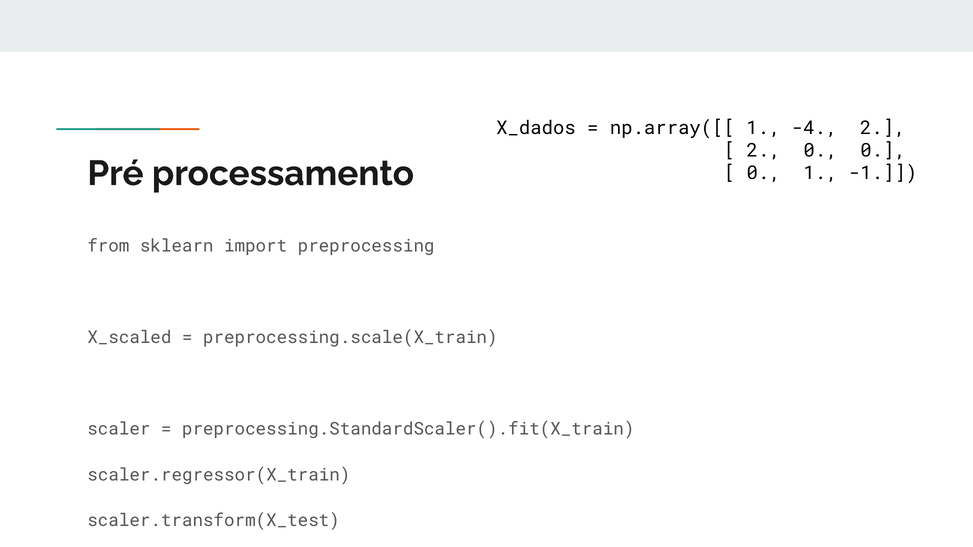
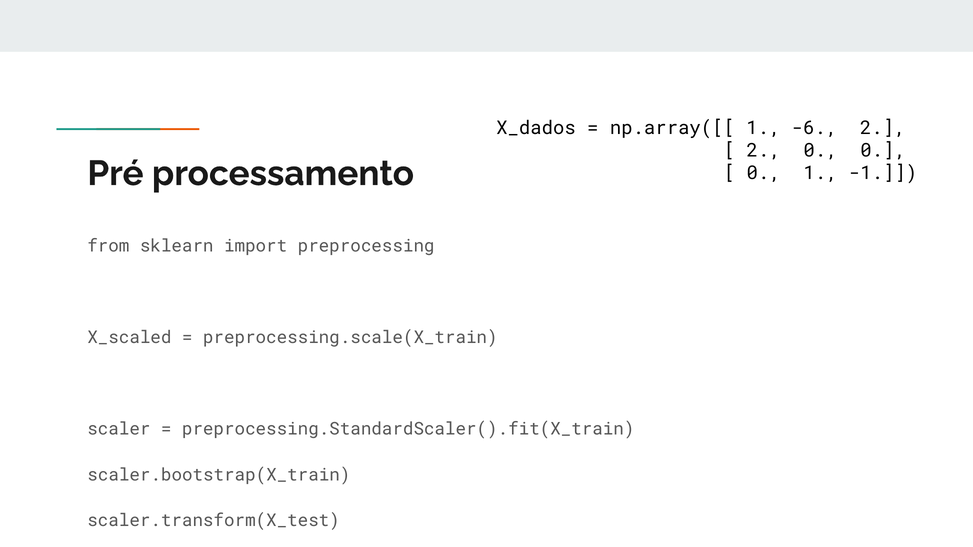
-4: -4 -> -6
scaler.regressor(X_train: scaler.regressor(X_train -> scaler.bootstrap(X_train
